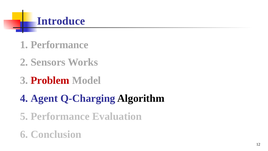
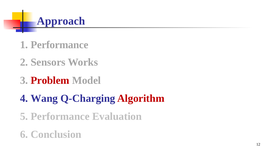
Introduce: Introduce -> Approach
Agent: Agent -> Wang
Algorithm colour: black -> red
